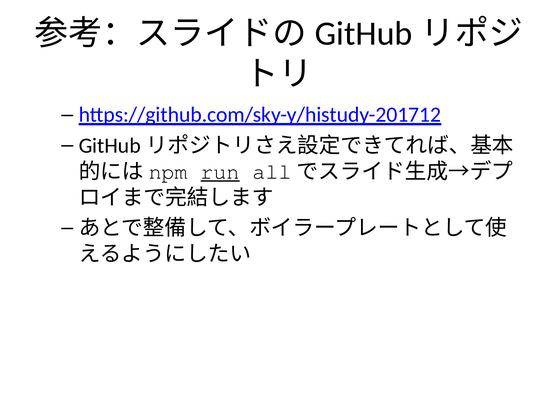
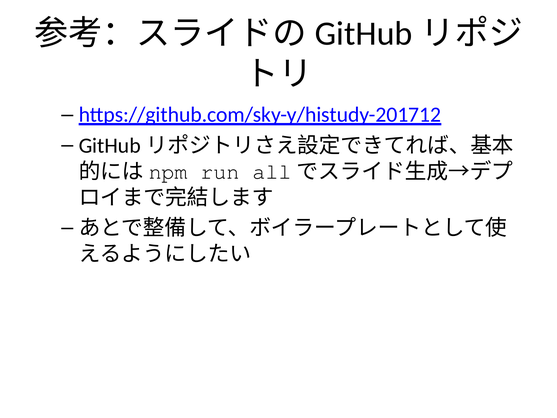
run underline: present -> none
